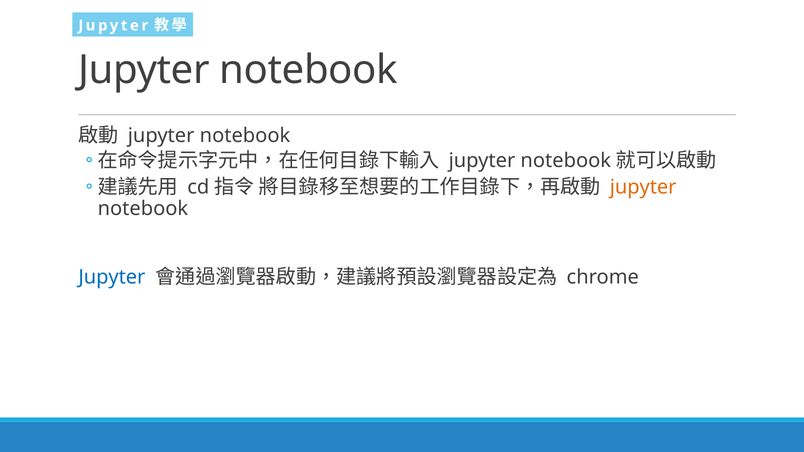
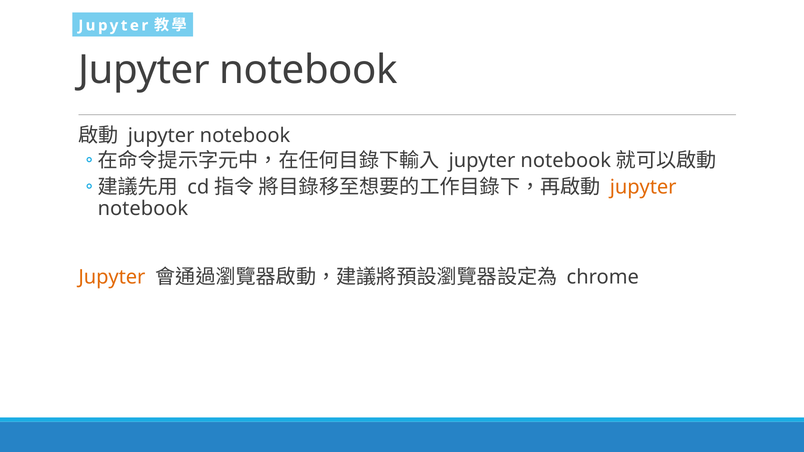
Jupyter at (112, 277) colour: blue -> orange
